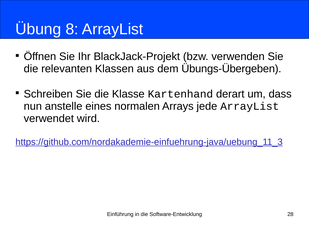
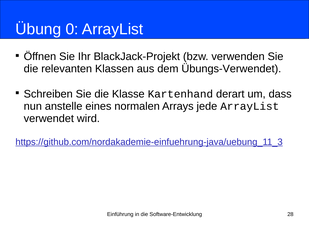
8: 8 -> 0
Übungs-Übergeben: Übungs-Übergeben -> Übungs-Verwendet
